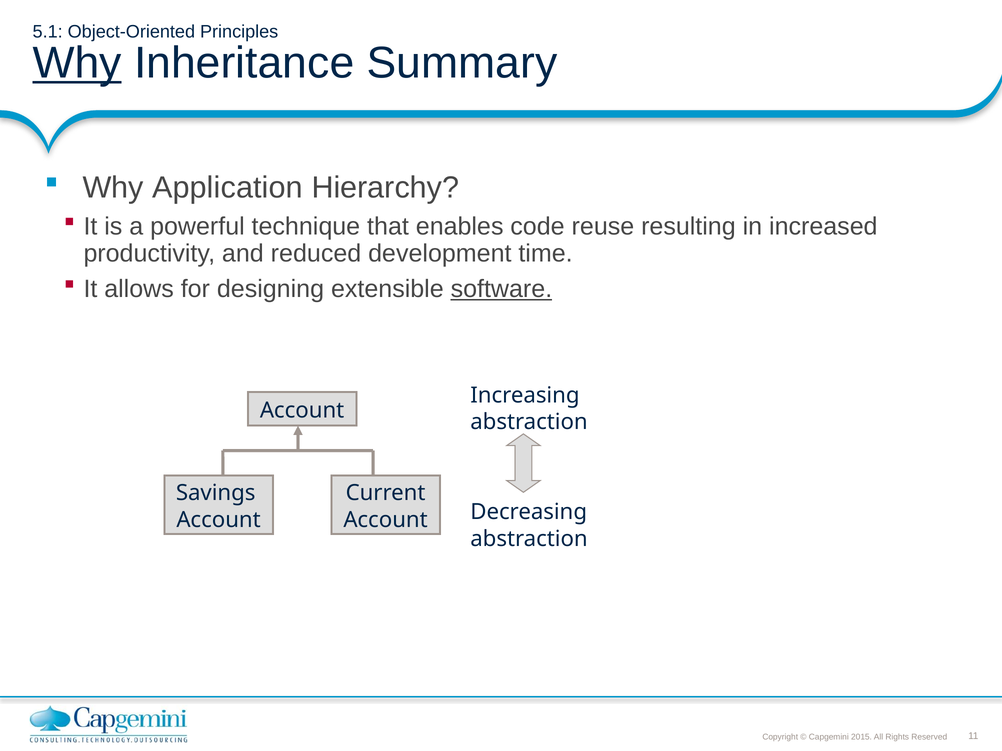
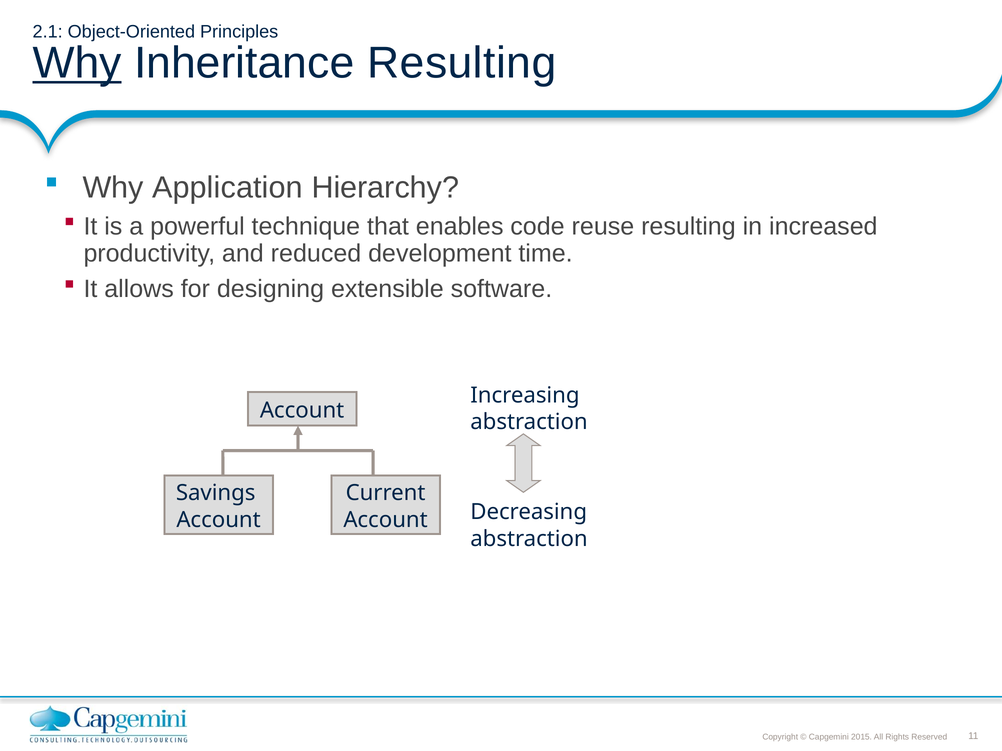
5.1: 5.1 -> 2.1
Inheritance Summary: Summary -> Resulting
software underline: present -> none
